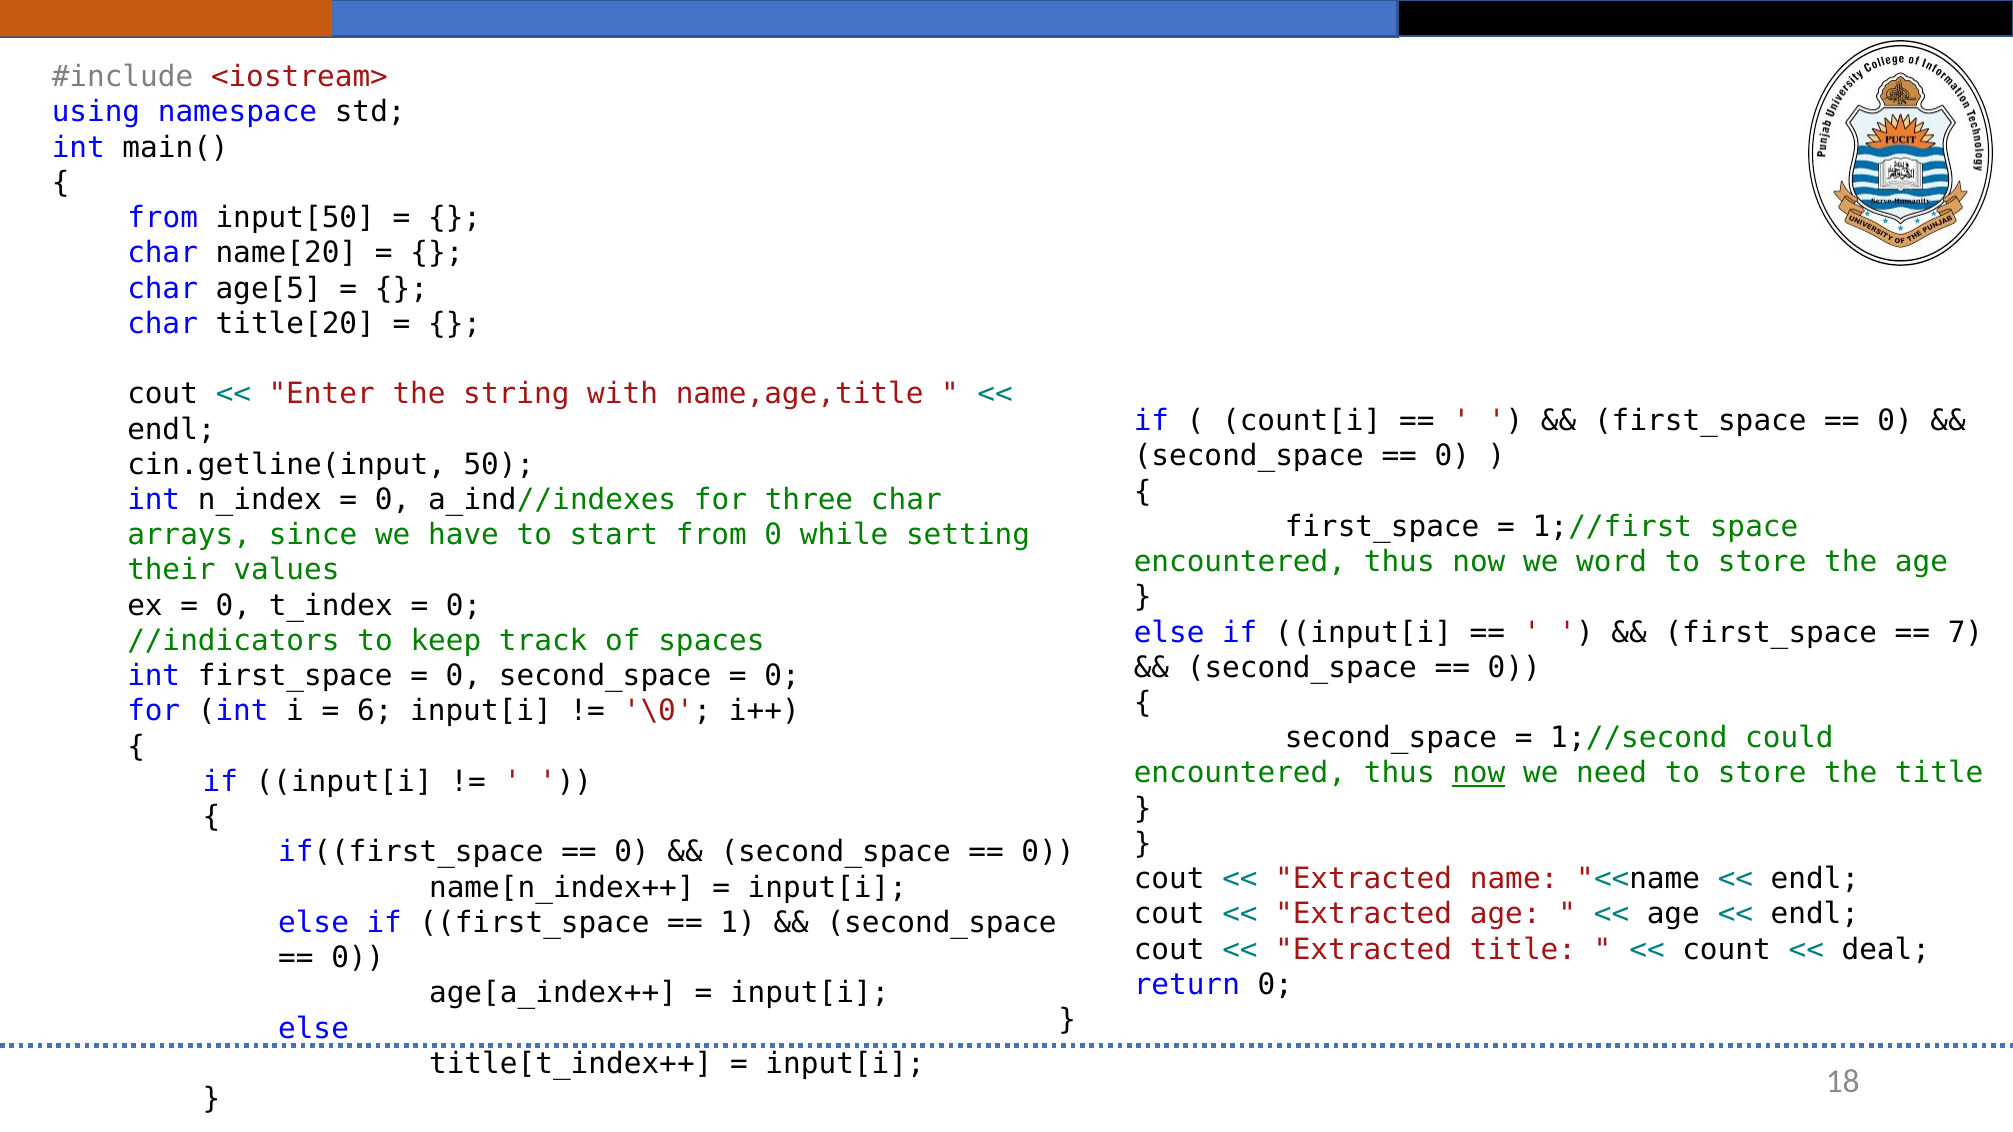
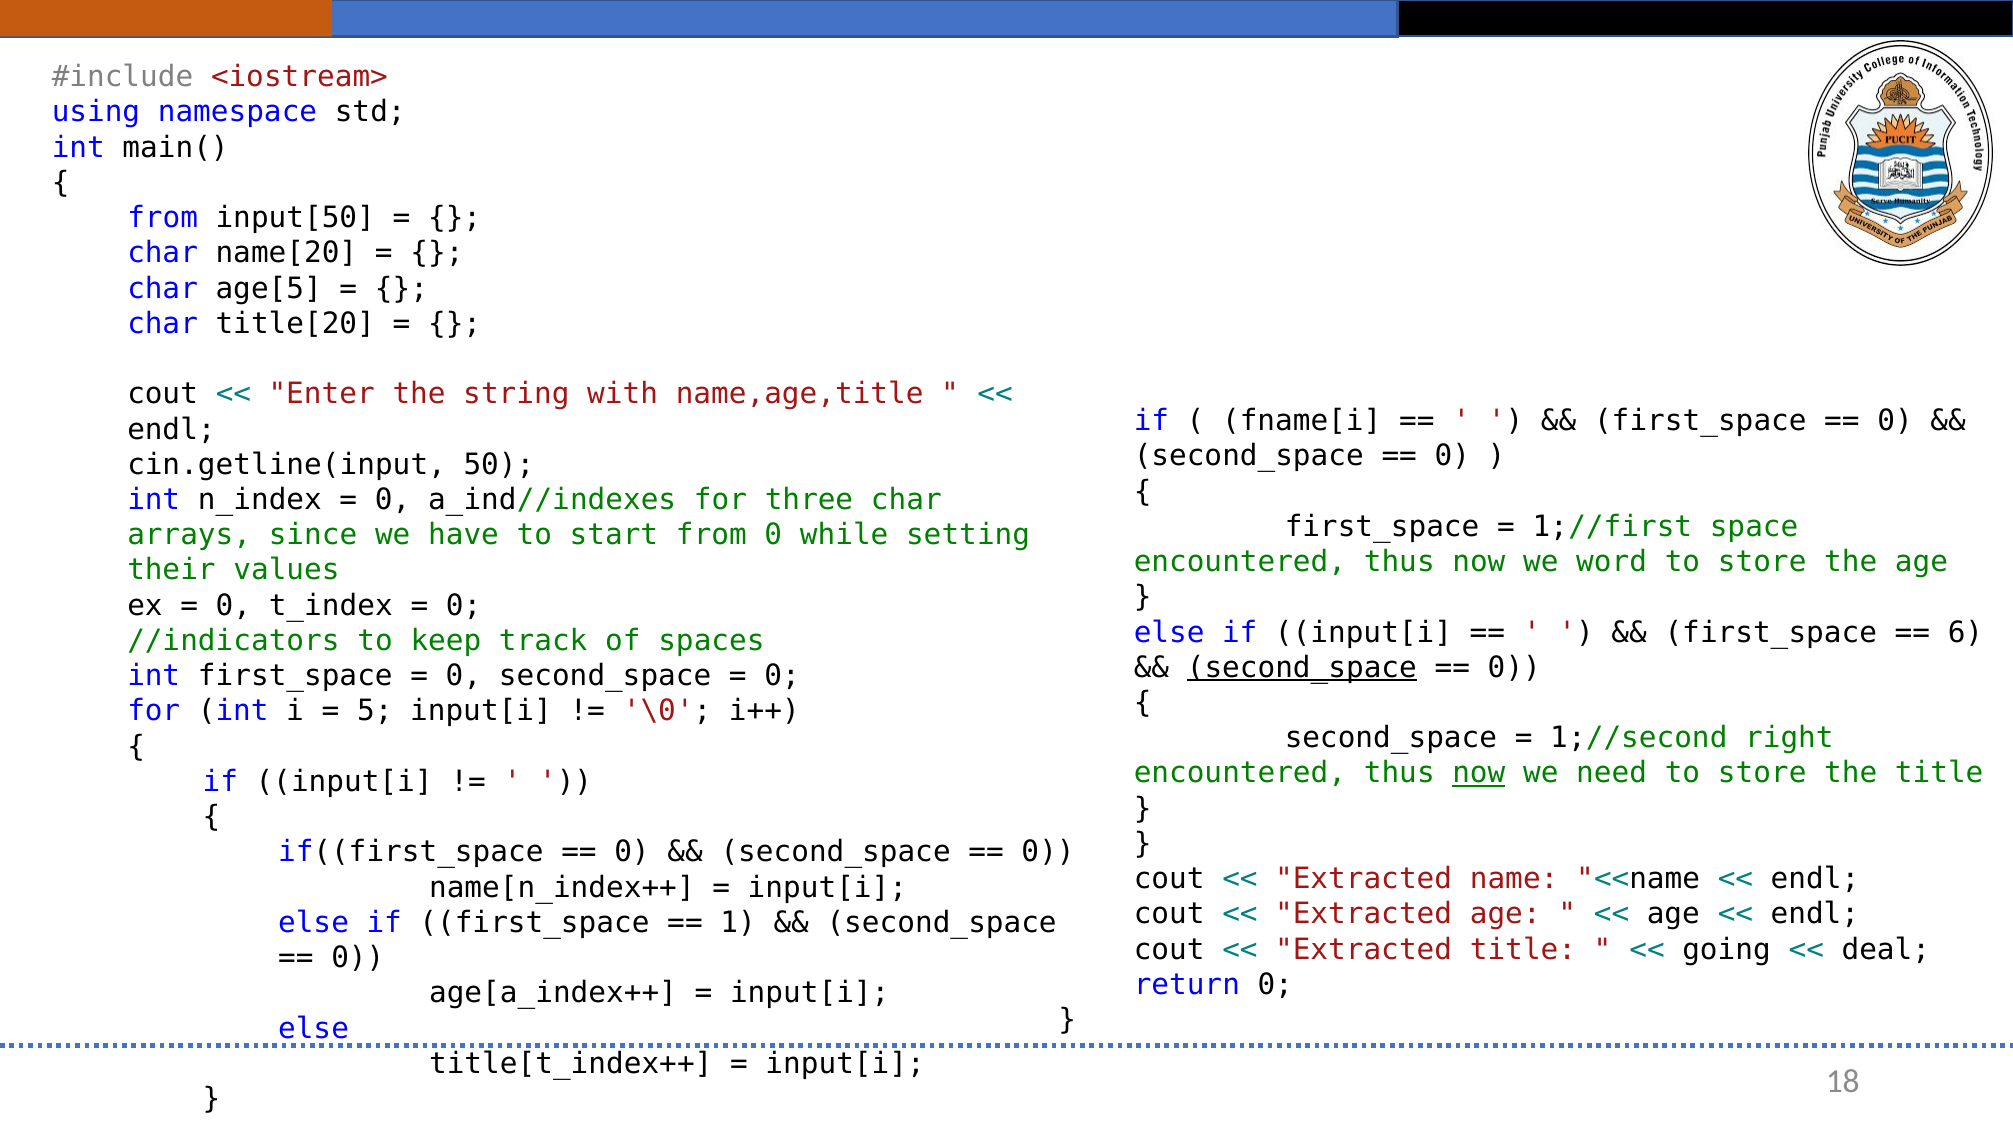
count[i: count[i -> fname[i
7: 7 -> 6
second_space at (1302, 668) underline: none -> present
6: 6 -> 5
could: could -> right
count: count -> going
